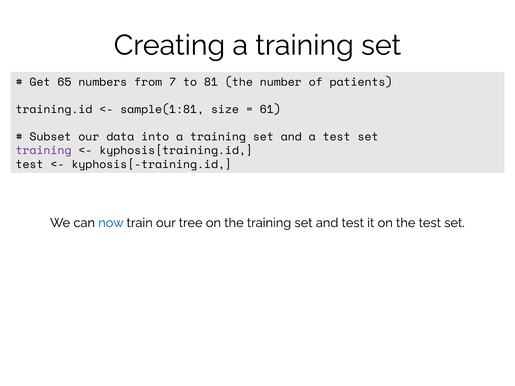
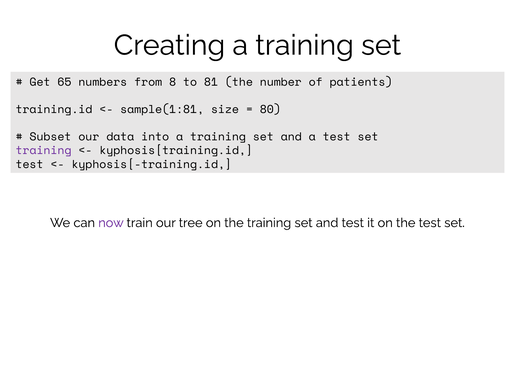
7: 7 -> 8
61: 61 -> 80
now colour: blue -> purple
